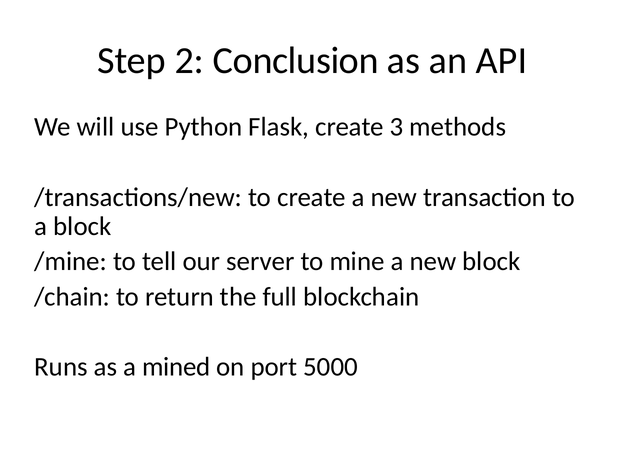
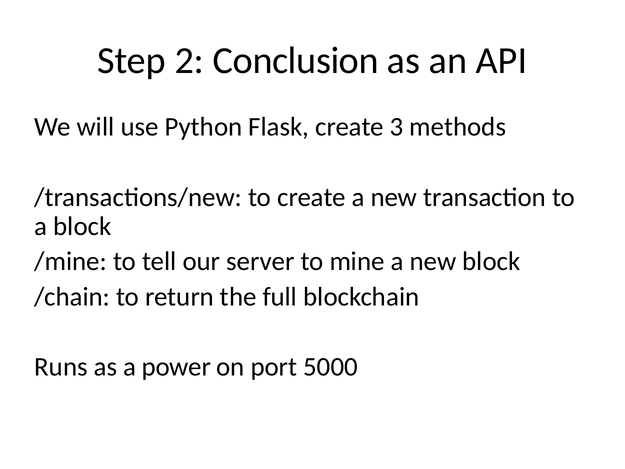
mined: mined -> power
